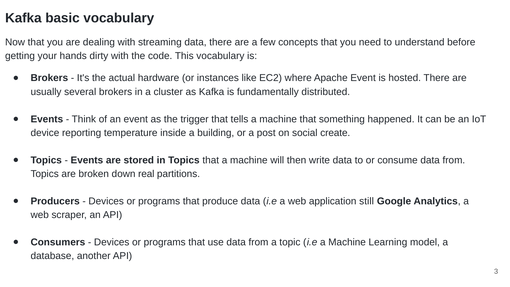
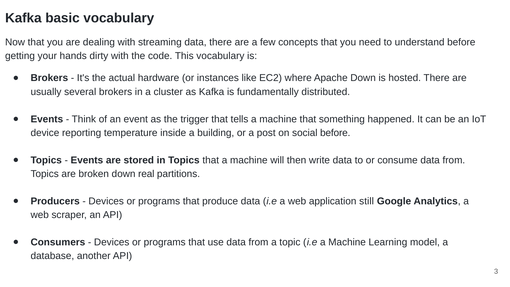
Apache Event: Event -> Down
social create: create -> before
